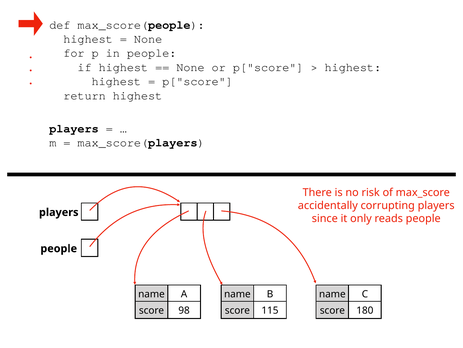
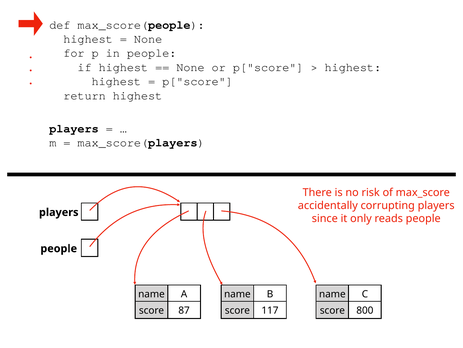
98: 98 -> 87
115: 115 -> 117
180: 180 -> 800
